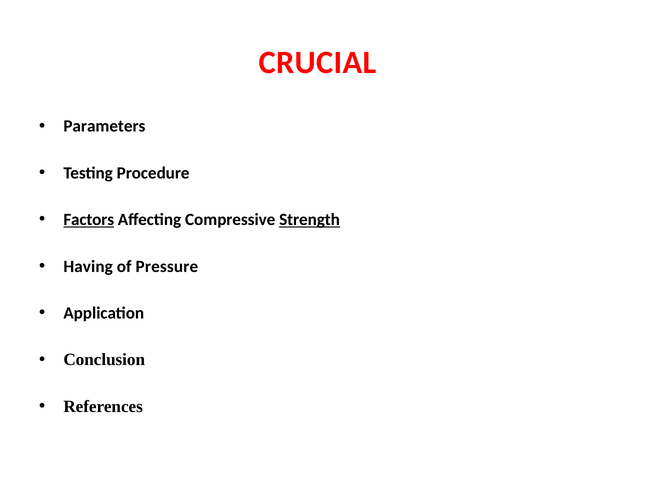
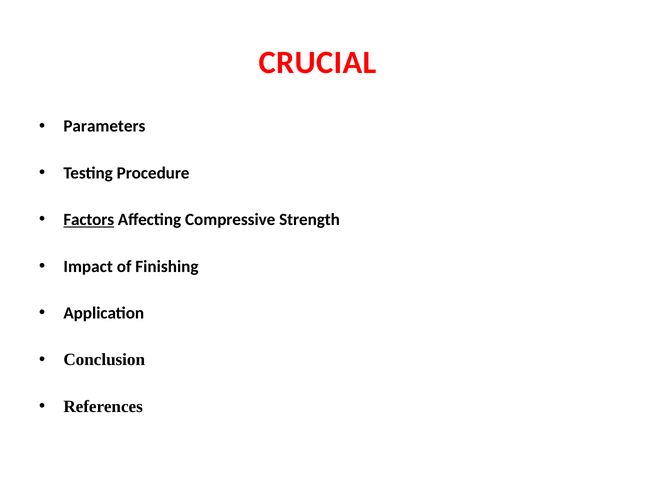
Strength underline: present -> none
Having: Having -> Impact
Pressure: Pressure -> Finishing
